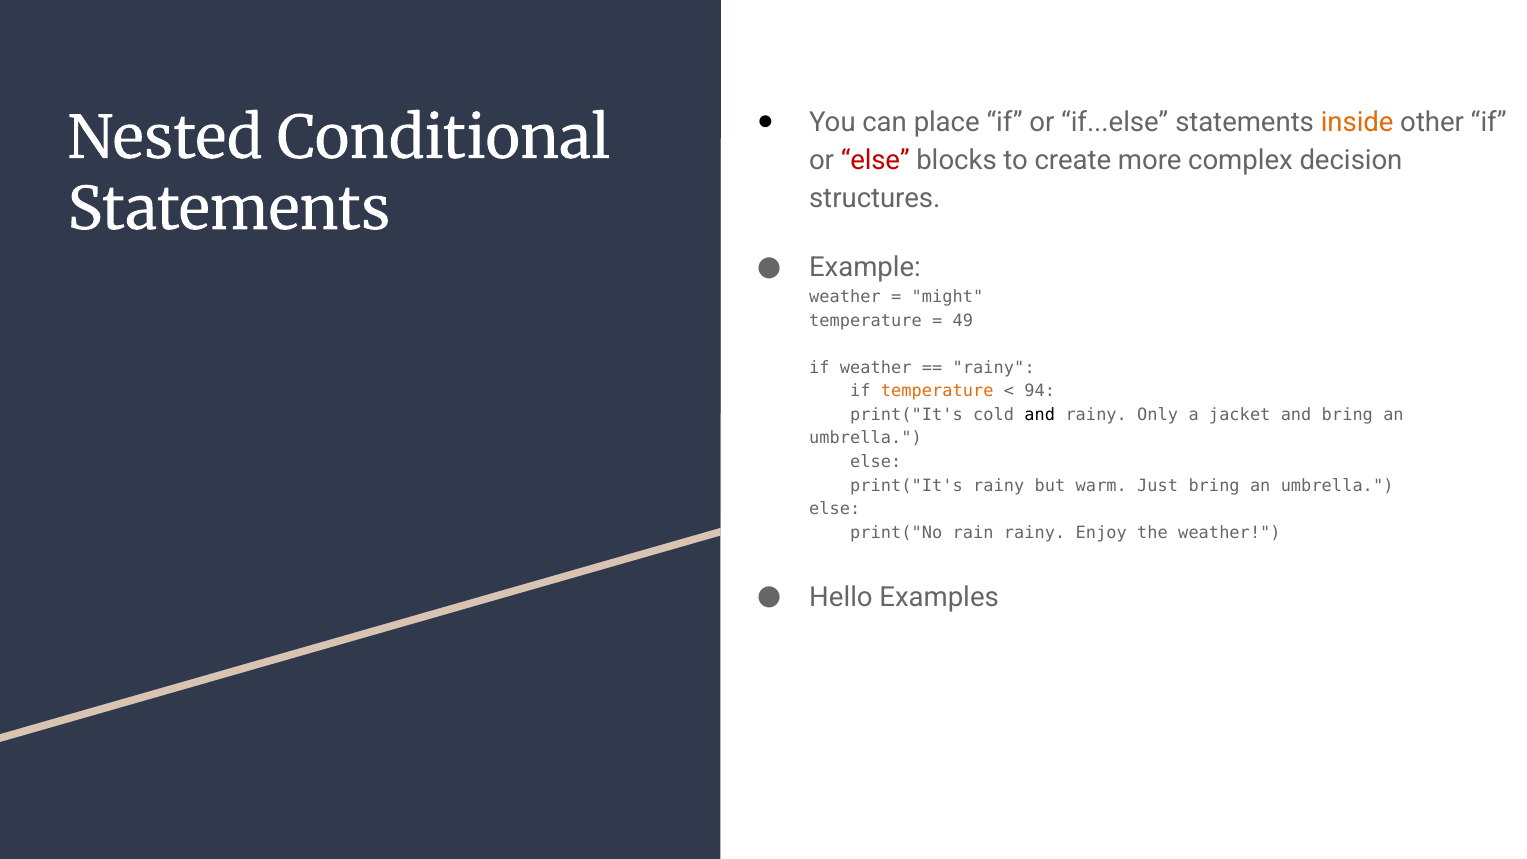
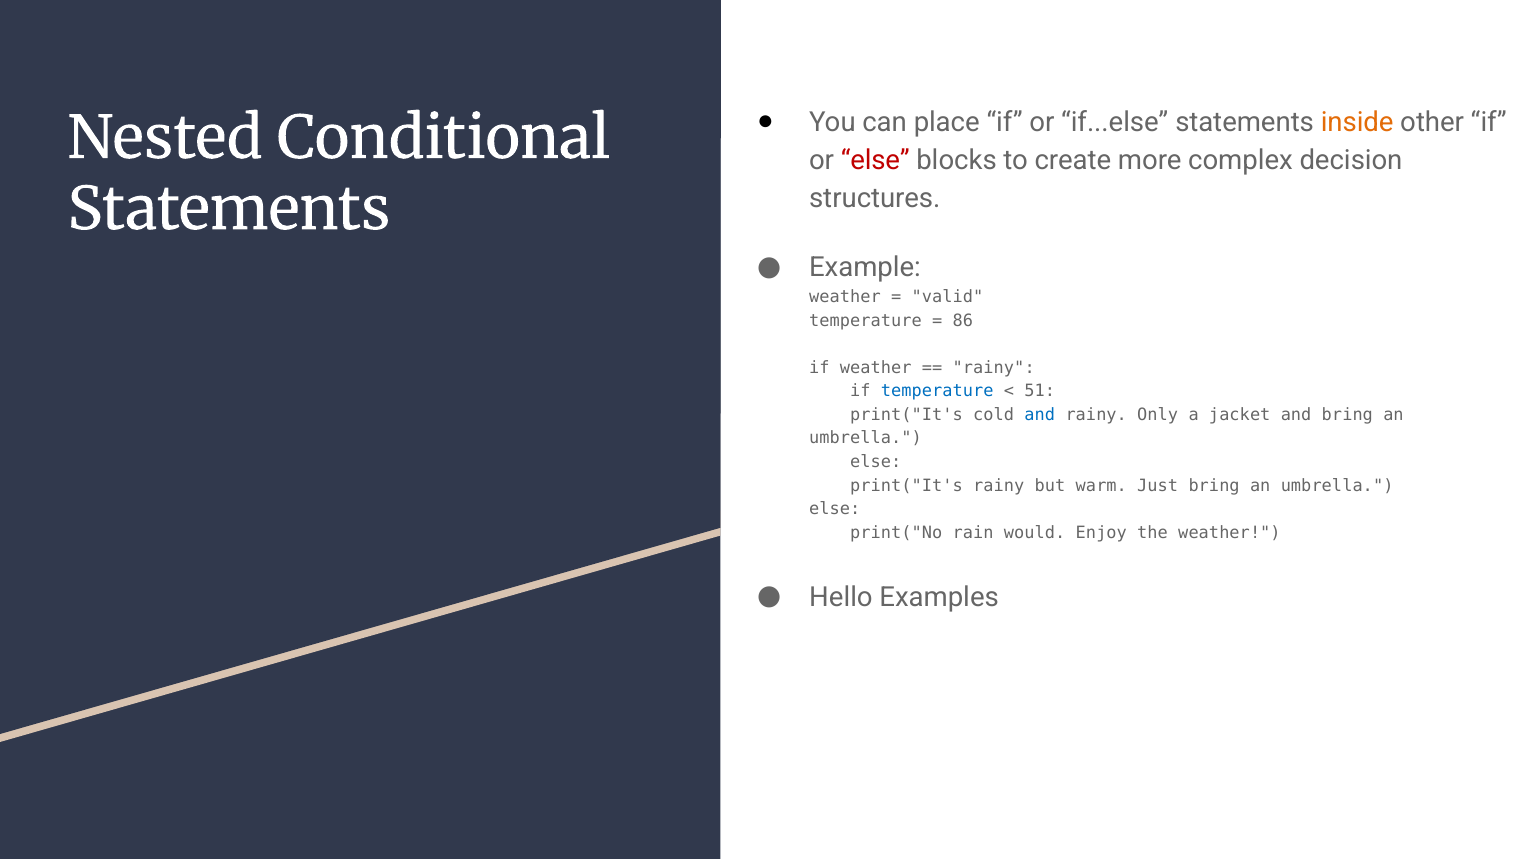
might: might -> valid
49: 49 -> 86
temperature at (937, 391) colour: orange -> blue
94: 94 -> 51
and at (1040, 415) colour: black -> blue
rain rainy: rainy -> would
